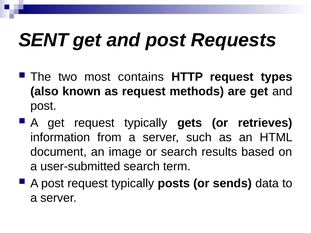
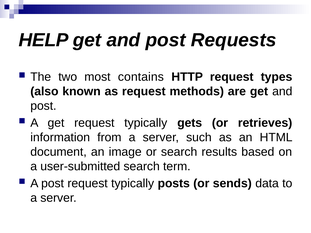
SENT: SENT -> HELP
